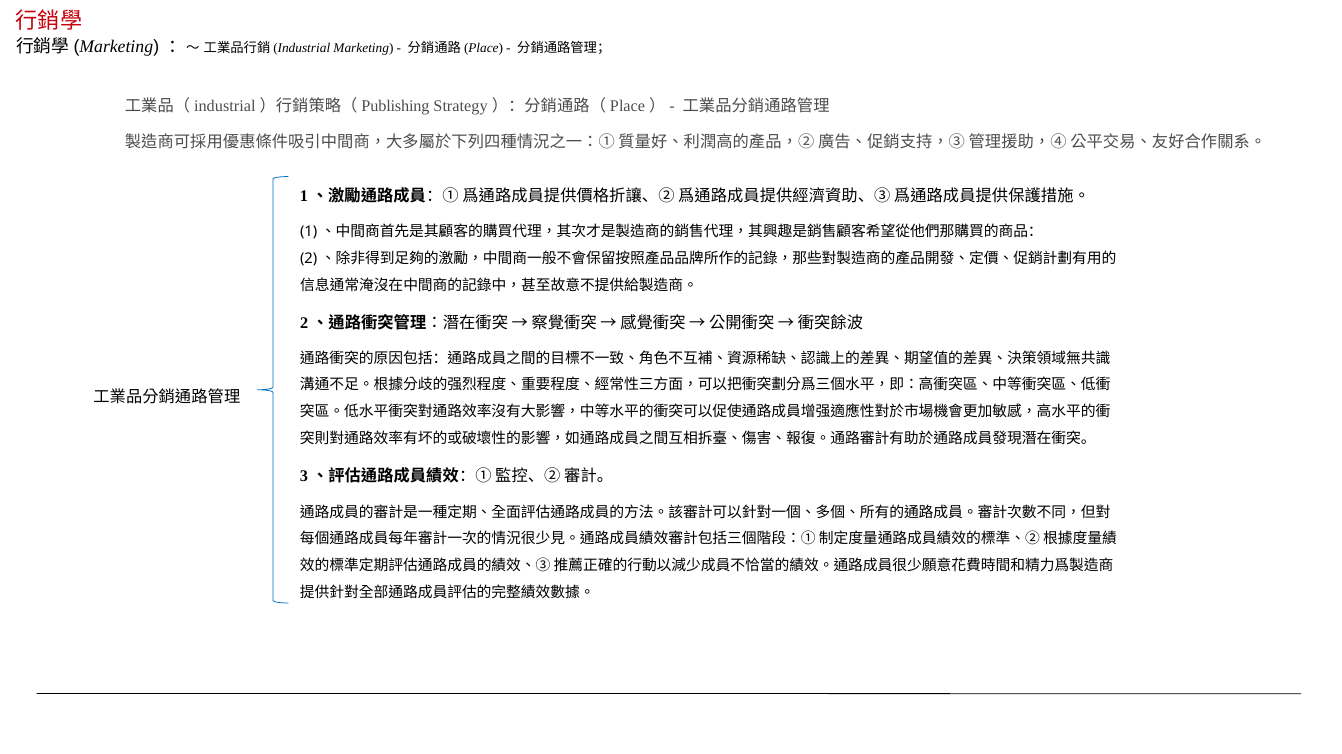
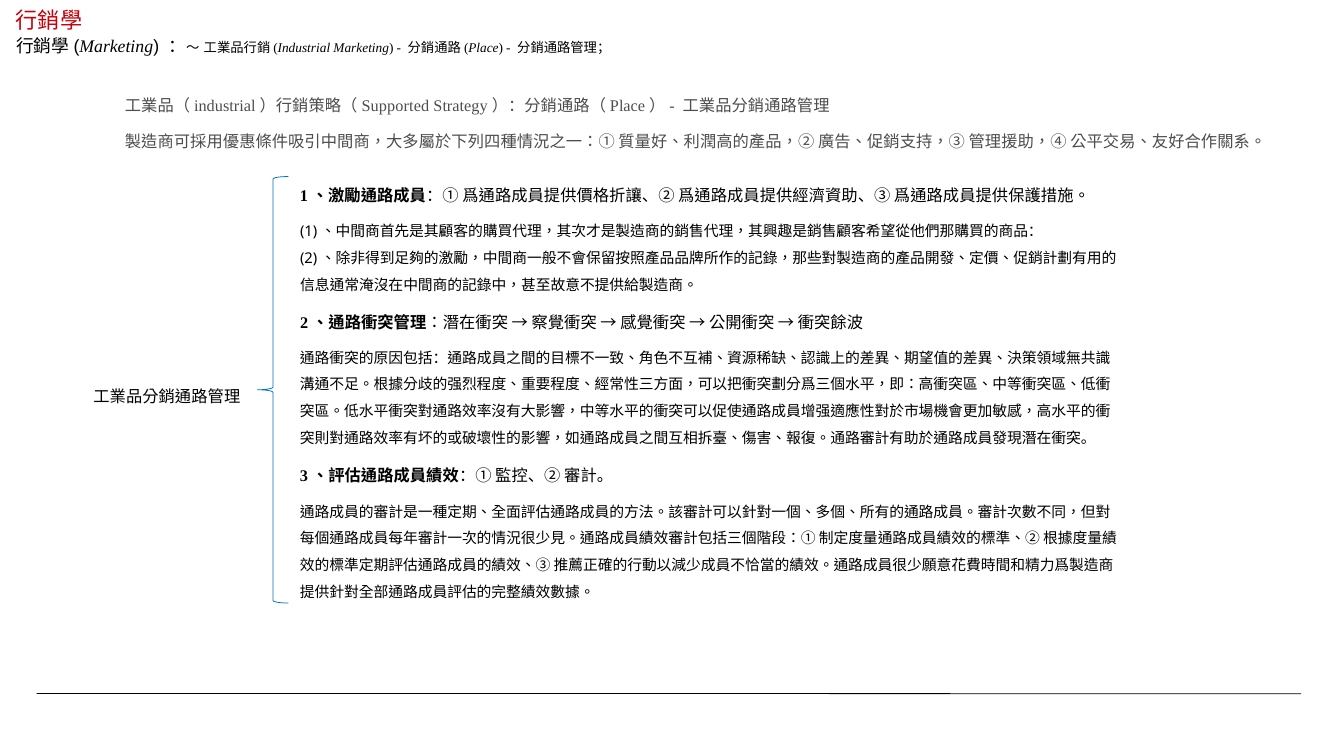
Publishing: Publishing -> Supported
